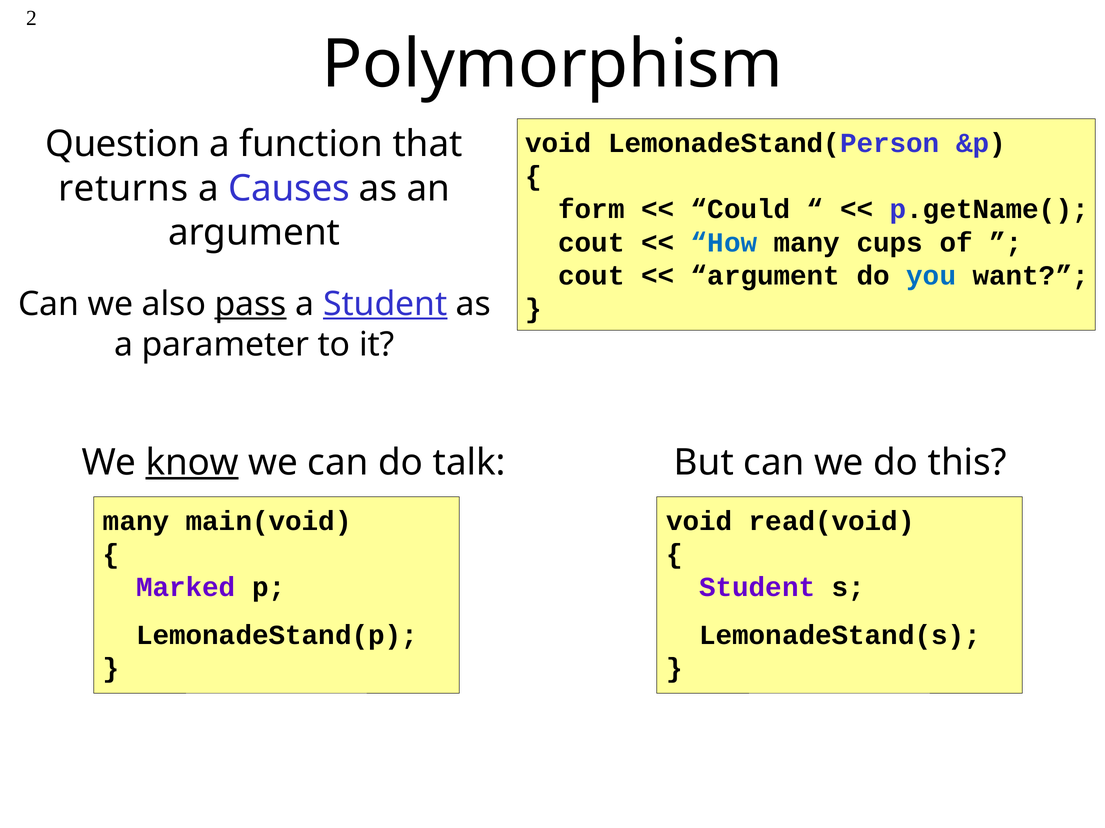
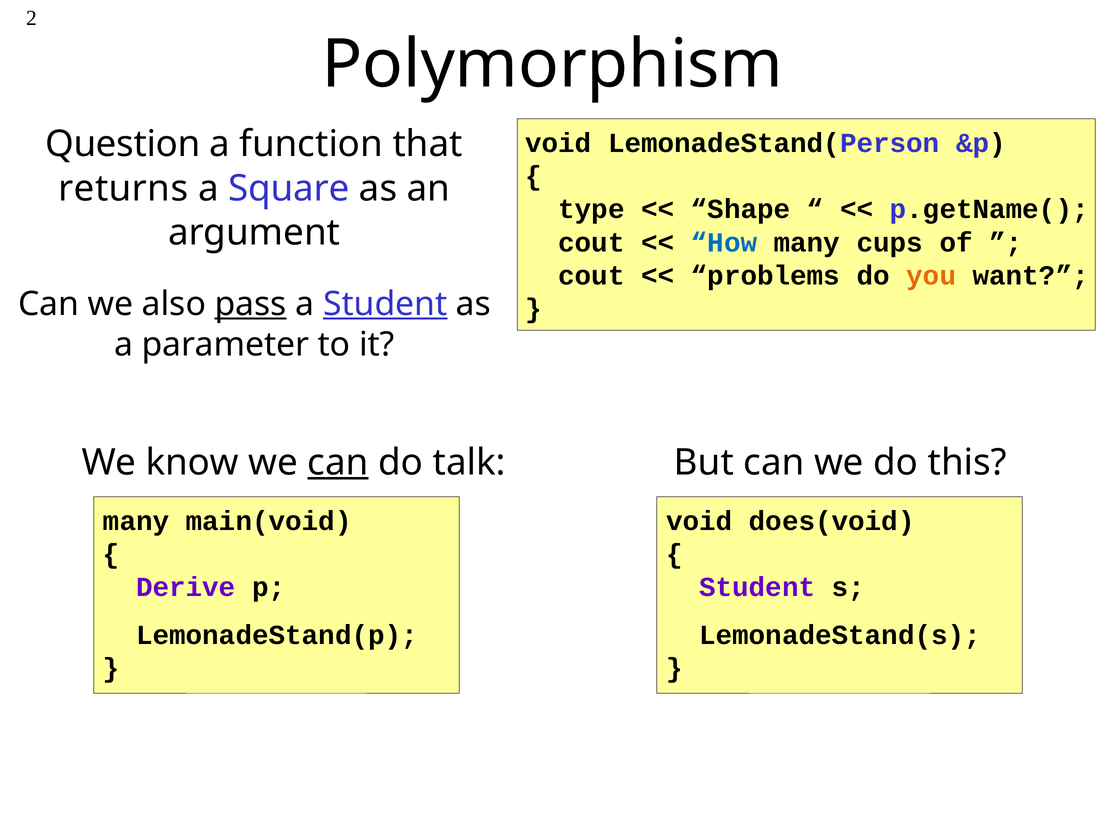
Causes: Causes -> Square
form: form -> type
Could: Could -> Shape
argument at (765, 276): argument -> problems
you colour: blue -> orange
know underline: present -> none
can at (338, 463) underline: none -> present
read(void: read(void -> does(void
Marked: Marked -> Derive
